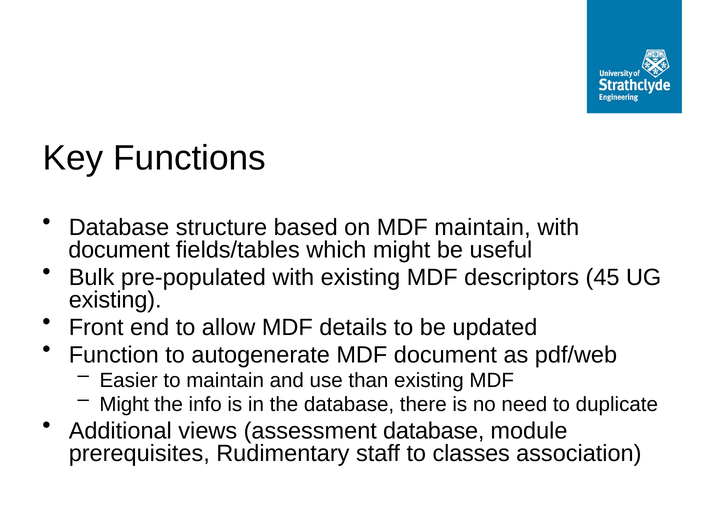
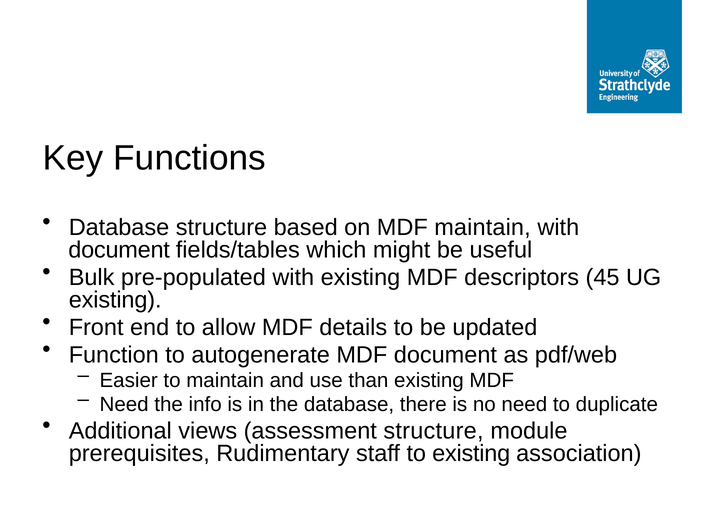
Might at (124, 404): Might -> Need
assessment database: database -> structure
to classes: classes -> existing
